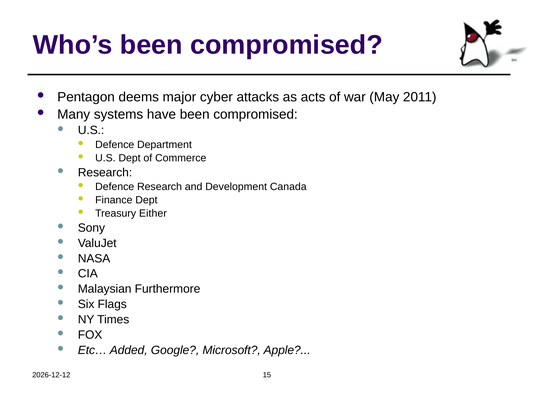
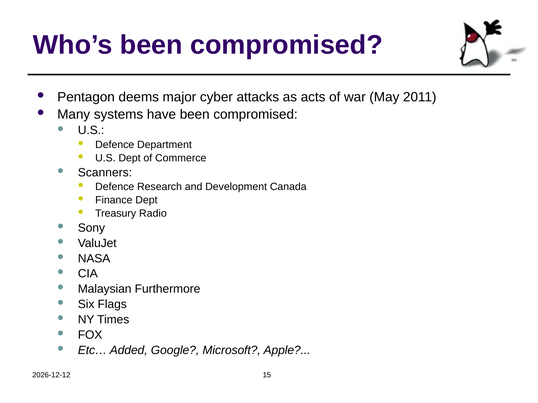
Research at (105, 173): Research -> Scanners
Either: Either -> Radio
